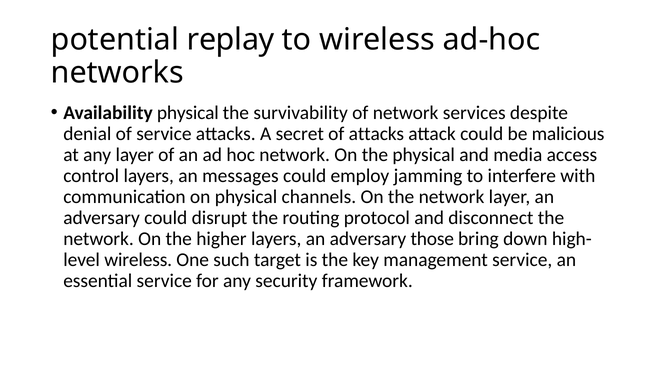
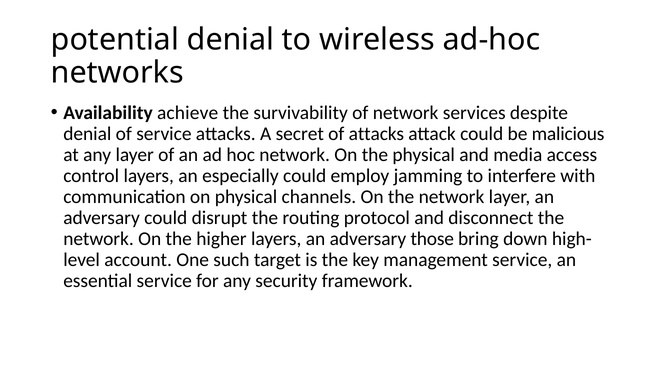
potential replay: replay -> denial
Availability physical: physical -> achieve
messages: messages -> especially
wireless at (138, 259): wireless -> account
